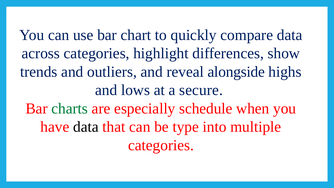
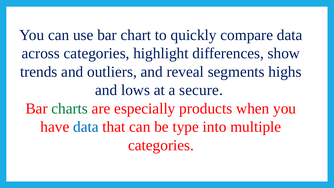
alongside: alongside -> segments
schedule: schedule -> products
data at (86, 127) colour: black -> blue
